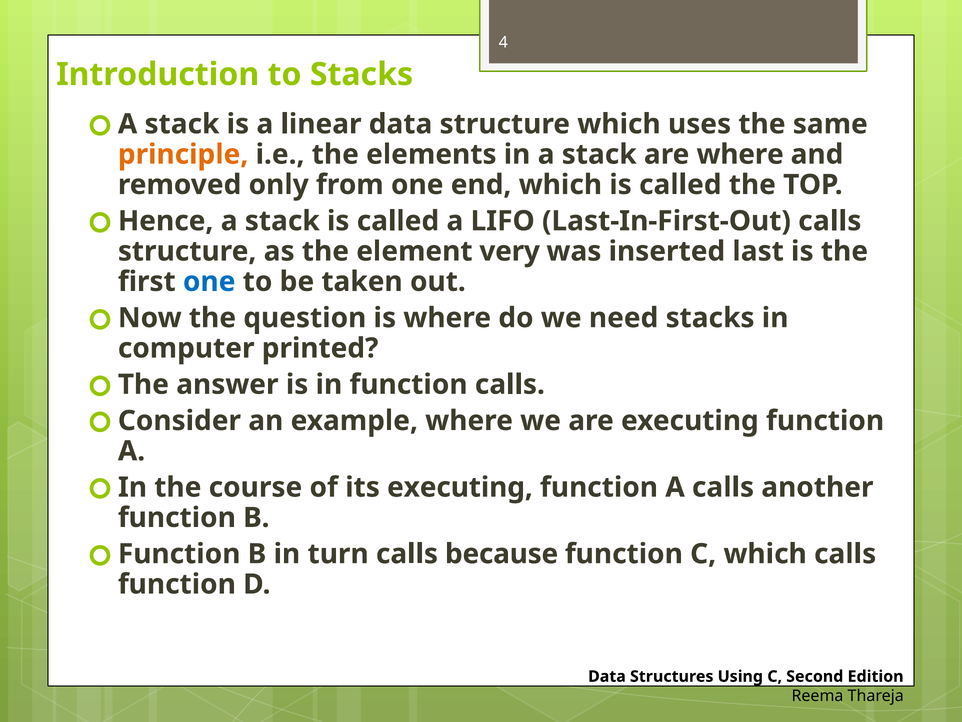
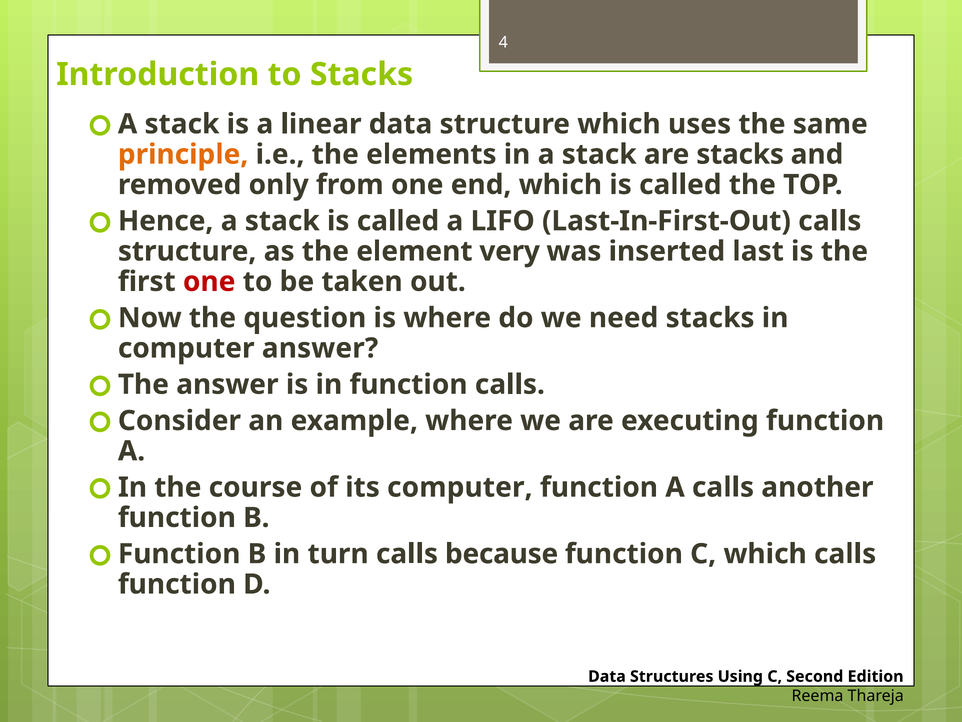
are where: where -> stacks
one at (209, 281) colour: blue -> red
computer printed: printed -> answer
its executing: executing -> computer
